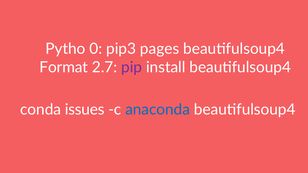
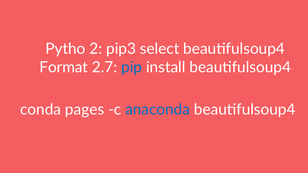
0: 0 -> 2
pages: pages -> select
pip colour: purple -> blue
issues: issues -> pages
